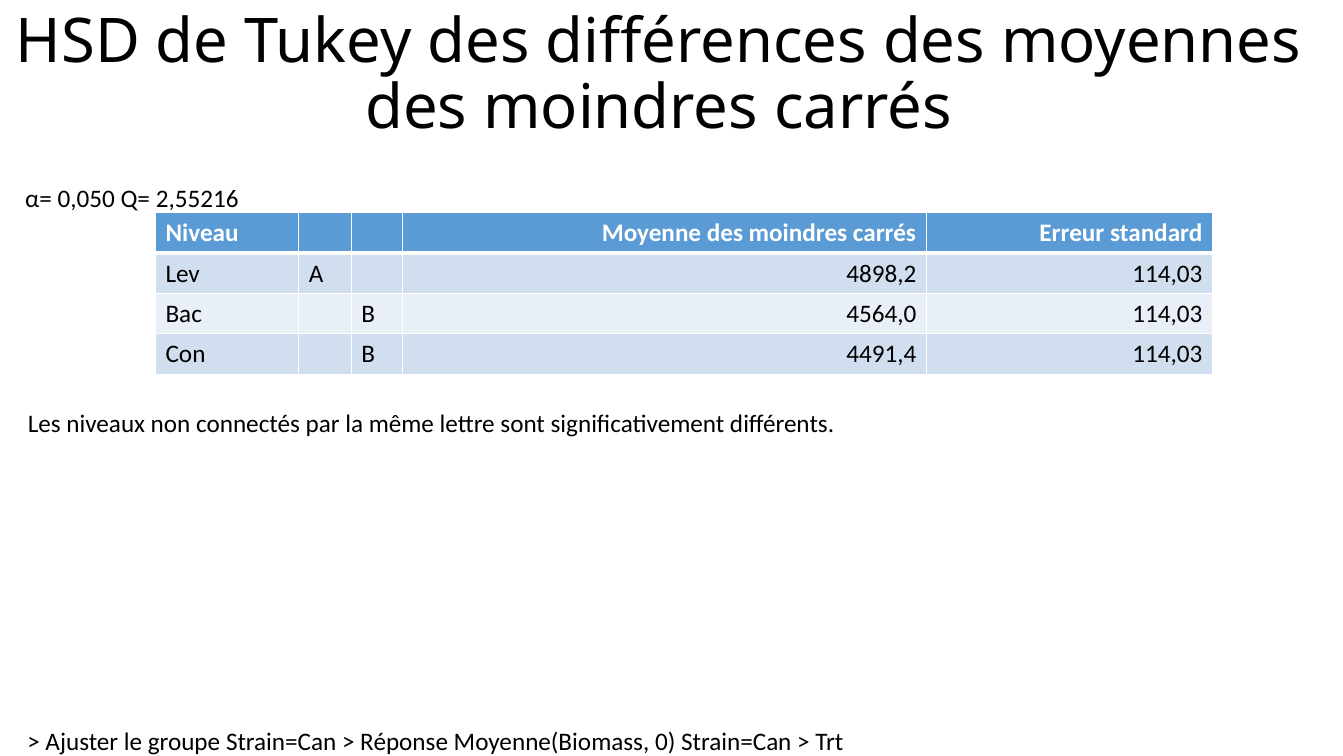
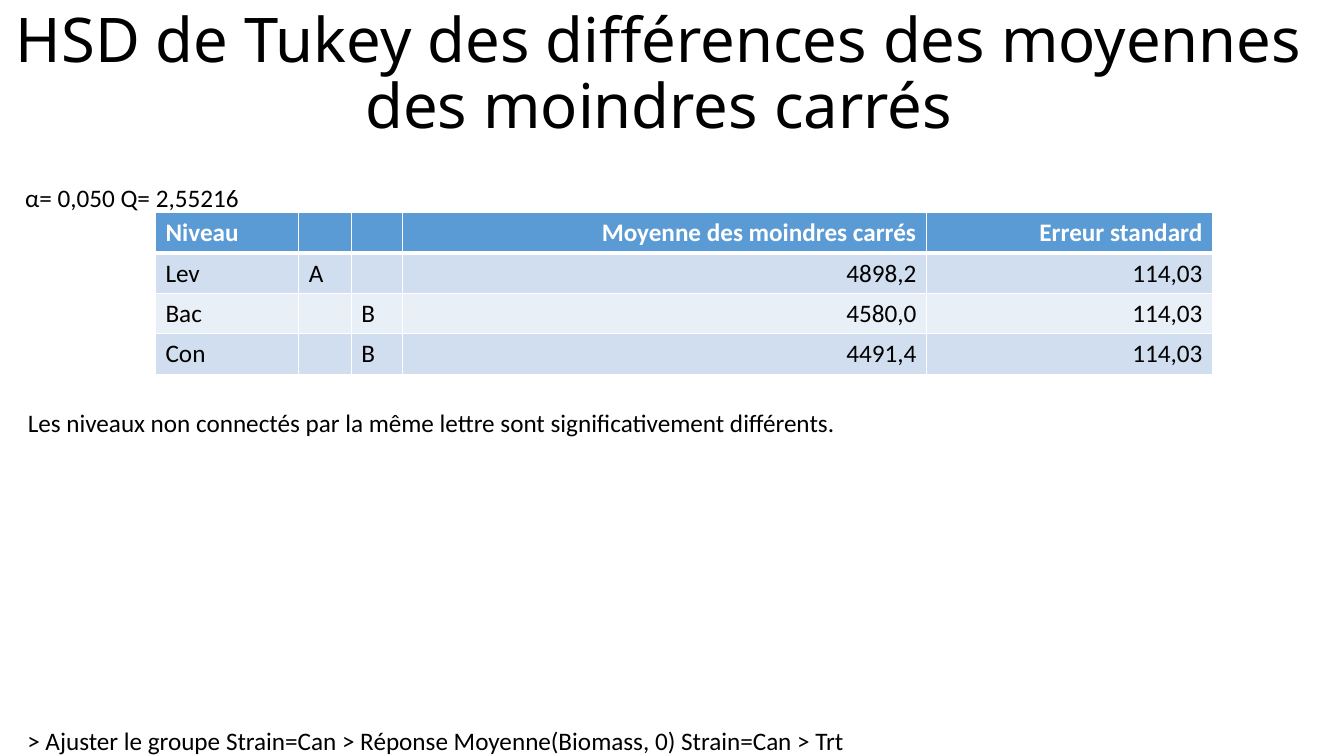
4564,0: 4564,0 -> 4580,0
